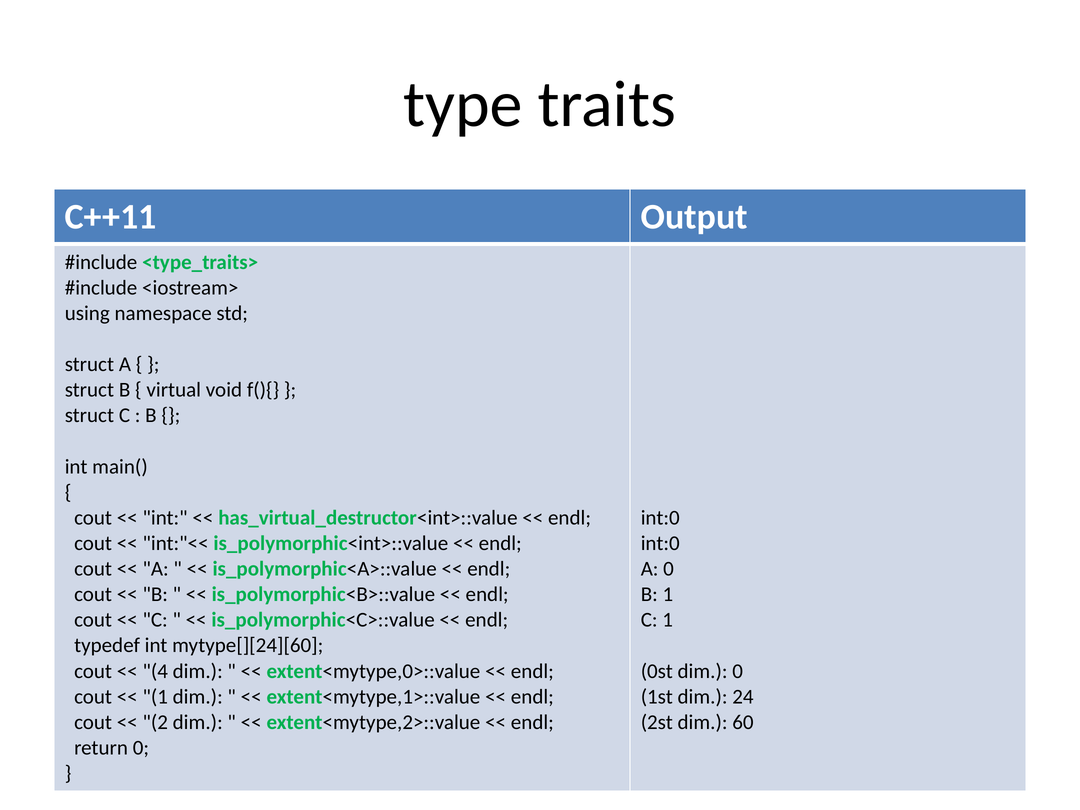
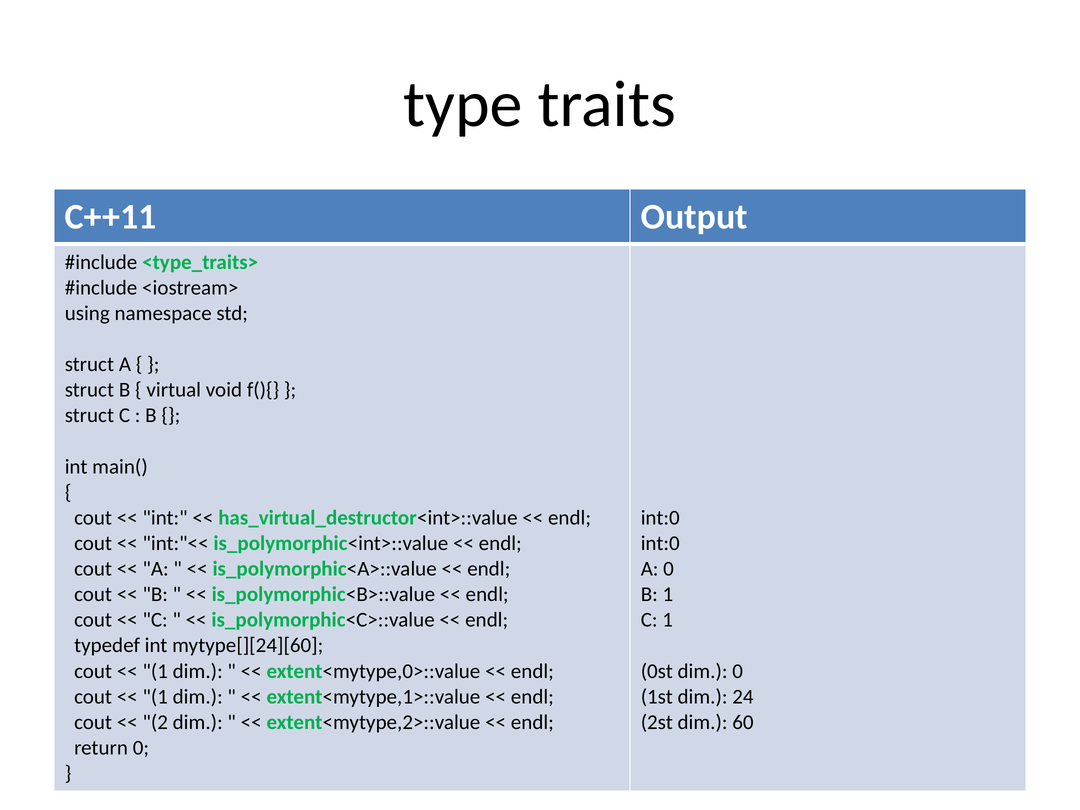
4 at (155, 671): 4 -> 1
